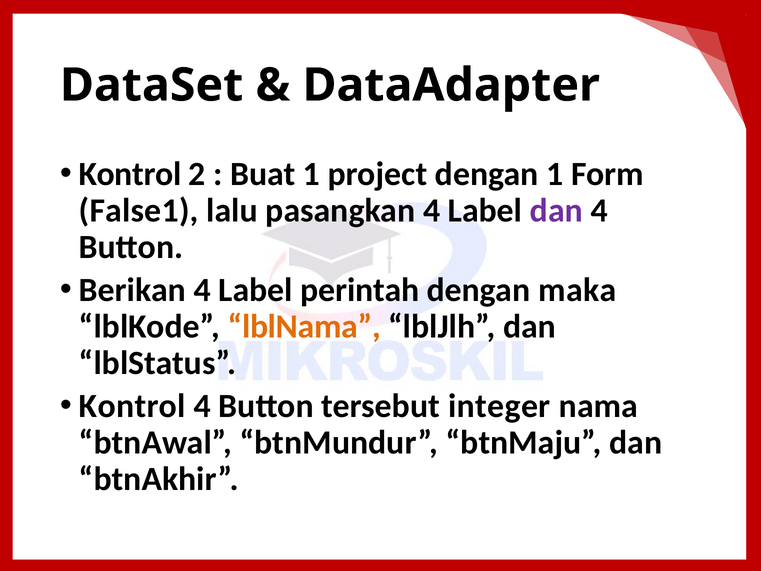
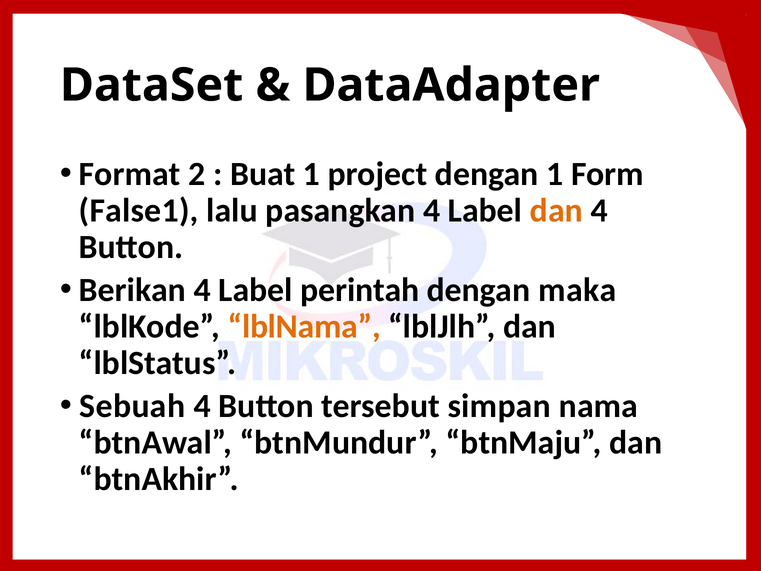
Kontrol at (130, 174): Kontrol -> Format
dan at (556, 210) colour: purple -> orange
Kontrol at (132, 406): Kontrol -> Sebuah
integer: integer -> simpan
